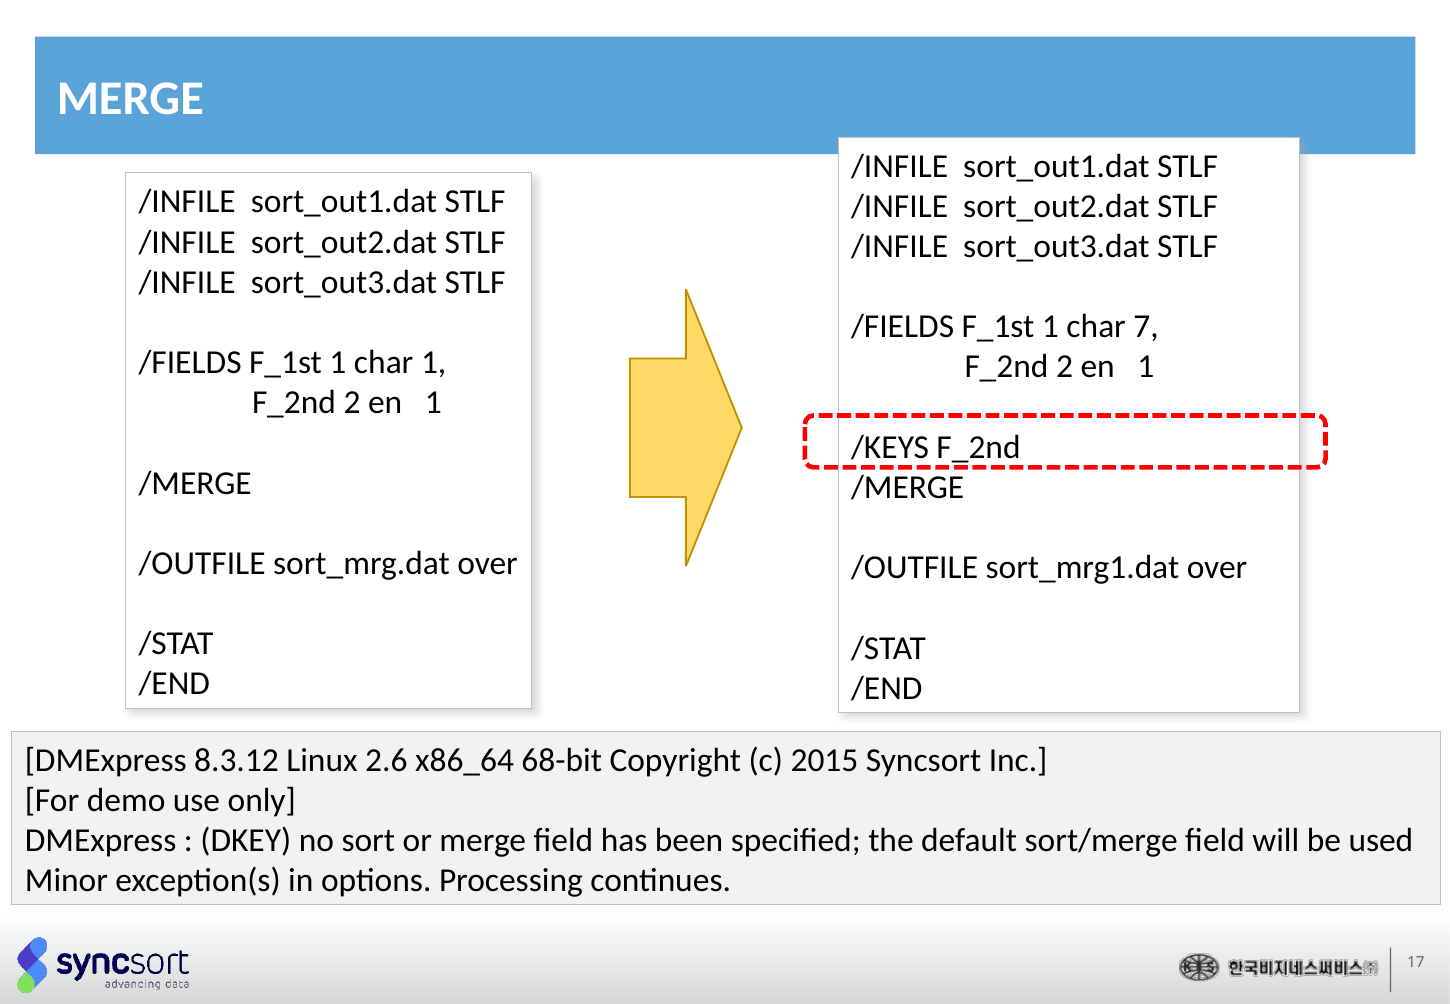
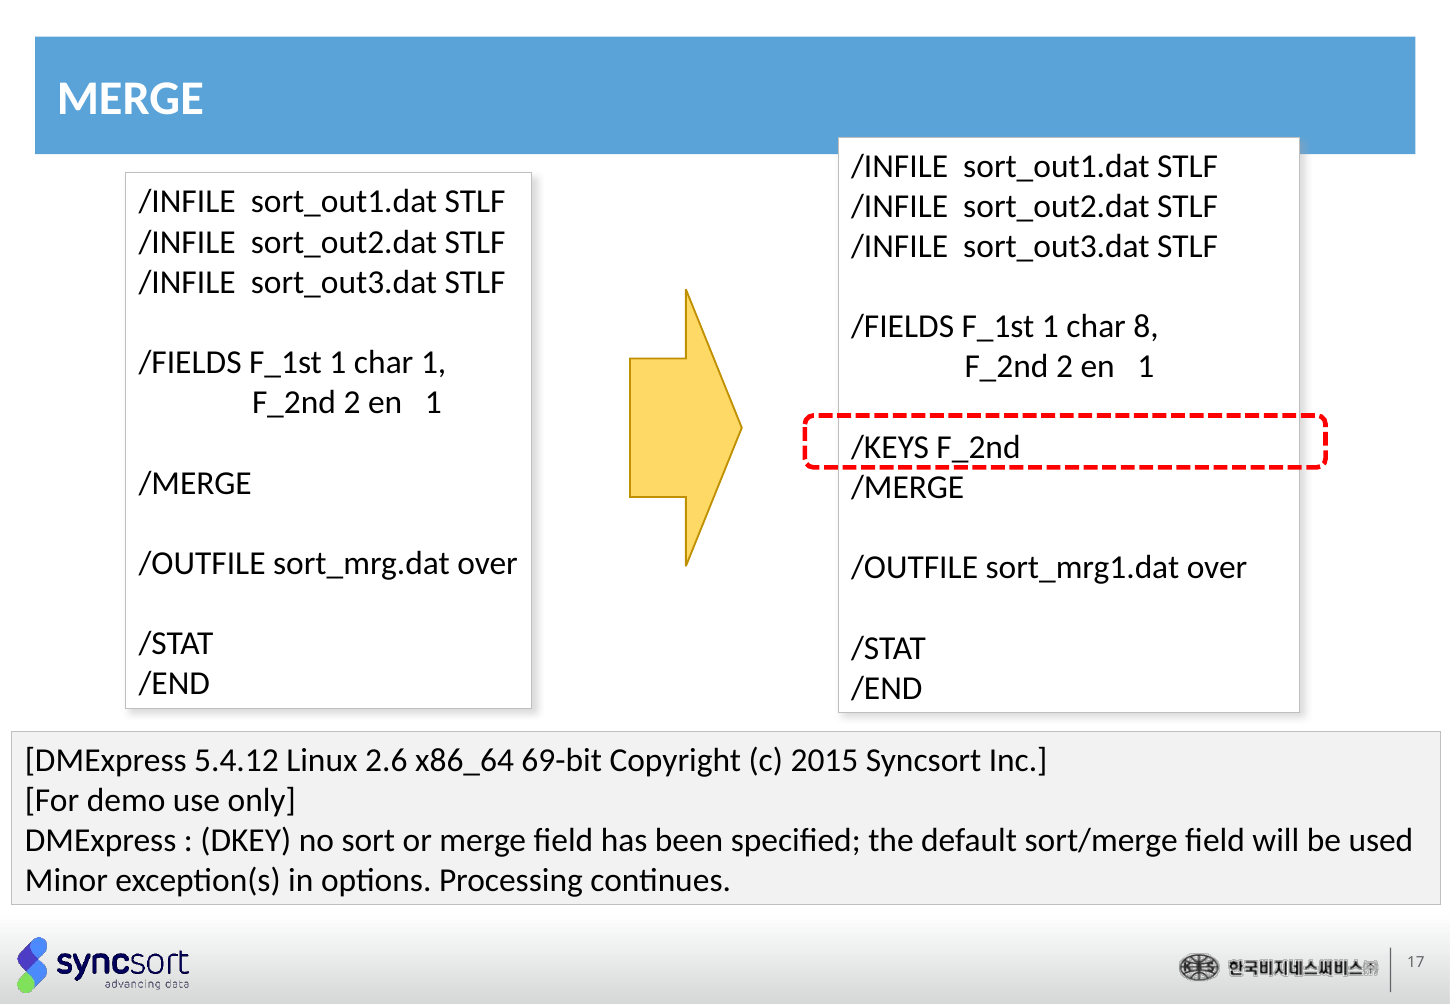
7: 7 -> 8
8.3.12: 8.3.12 -> 5.4.12
68-bit: 68-bit -> 69-bit
